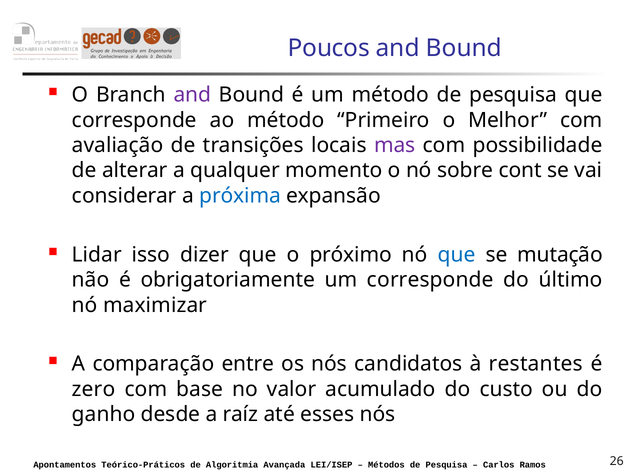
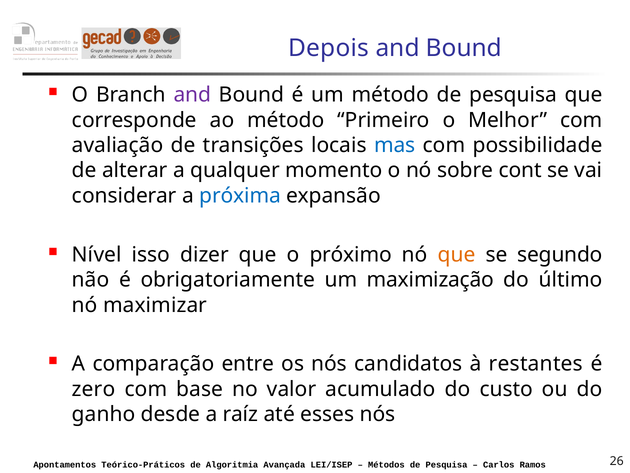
Poucos: Poucos -> Depois
mas colour: purple -> blue
Lidar: Lidar -> Nível
que at (457, 254) colour: blue -> orange
mutação: mutação -> segundo
um corresponde: corresponde -> maximização
